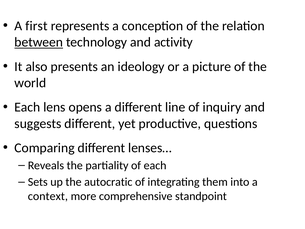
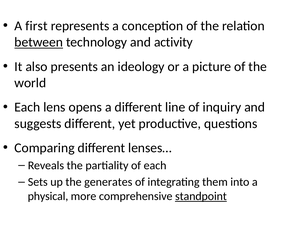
autocratic: autocratic -> generates
context: context -> physical
standpoint underline: none -> present
